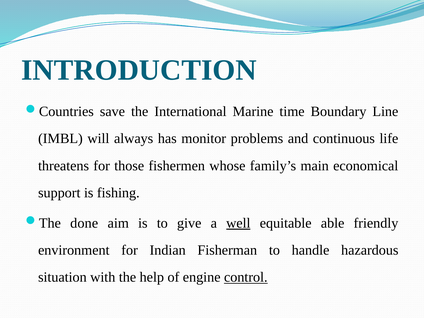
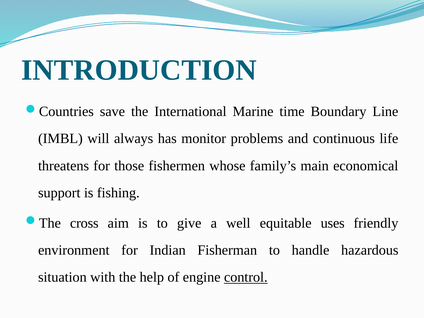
done: done -> cross
well underline: present -> none
able: able -> uses
